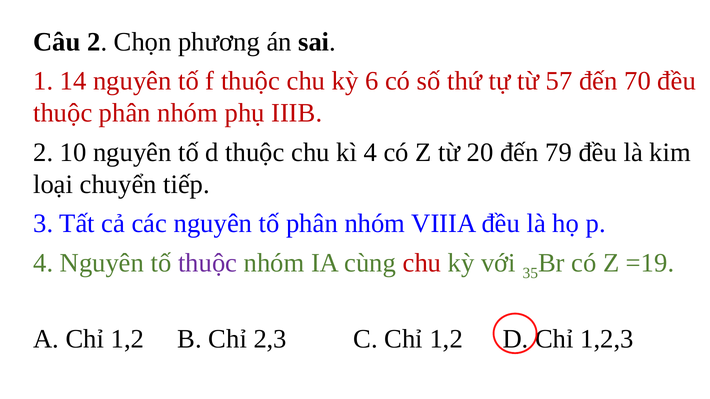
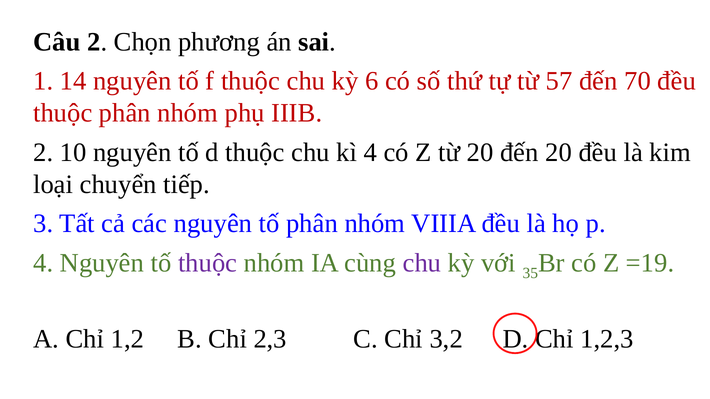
đến 79: 79 -> 20
chu at (422, 263) colour: red -> purple
C Chỉ 1,2: 1,2 -> 3,2
